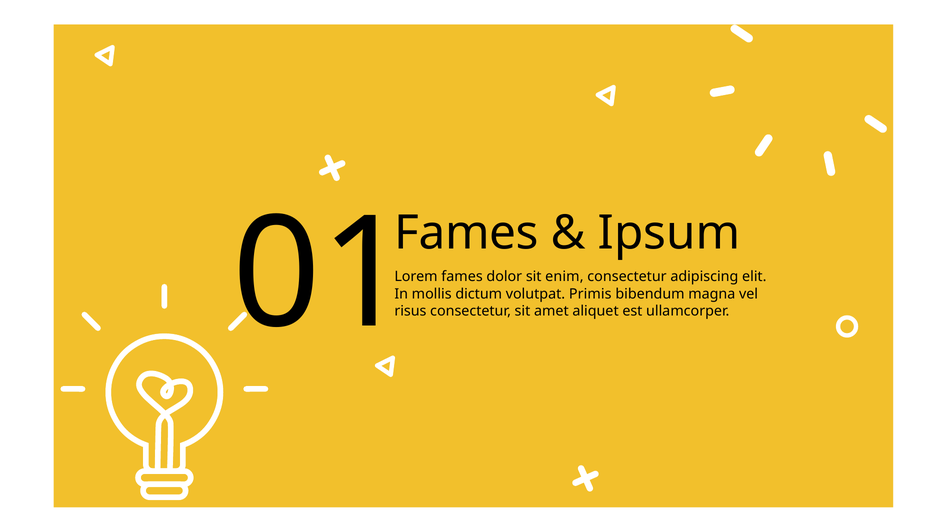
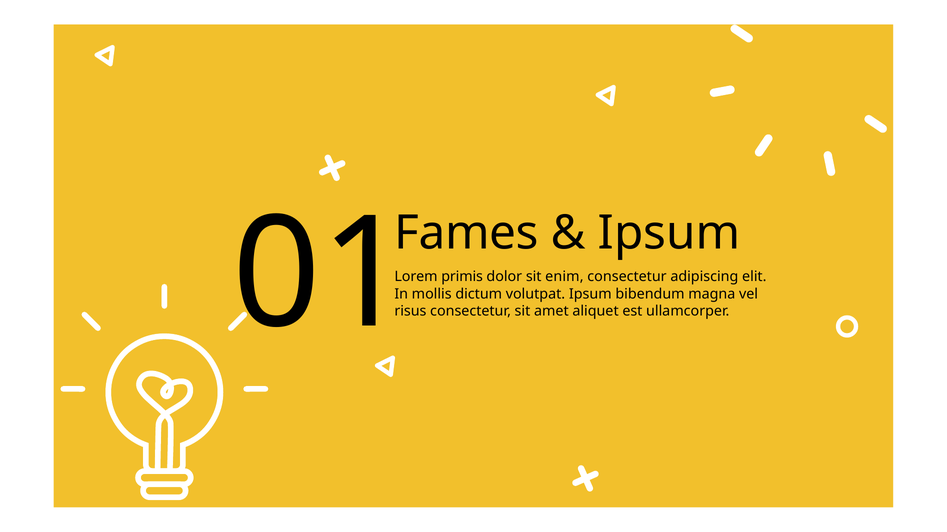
fames at (462, 277): fames -> primis
volutpat Primis: Primis -> Ipsum
